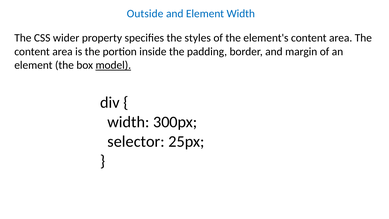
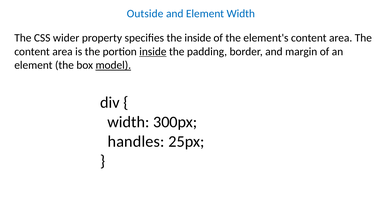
the styles: styles -> inside
inside at (153, 52) underline: none -> present
selector: selector -> handles
